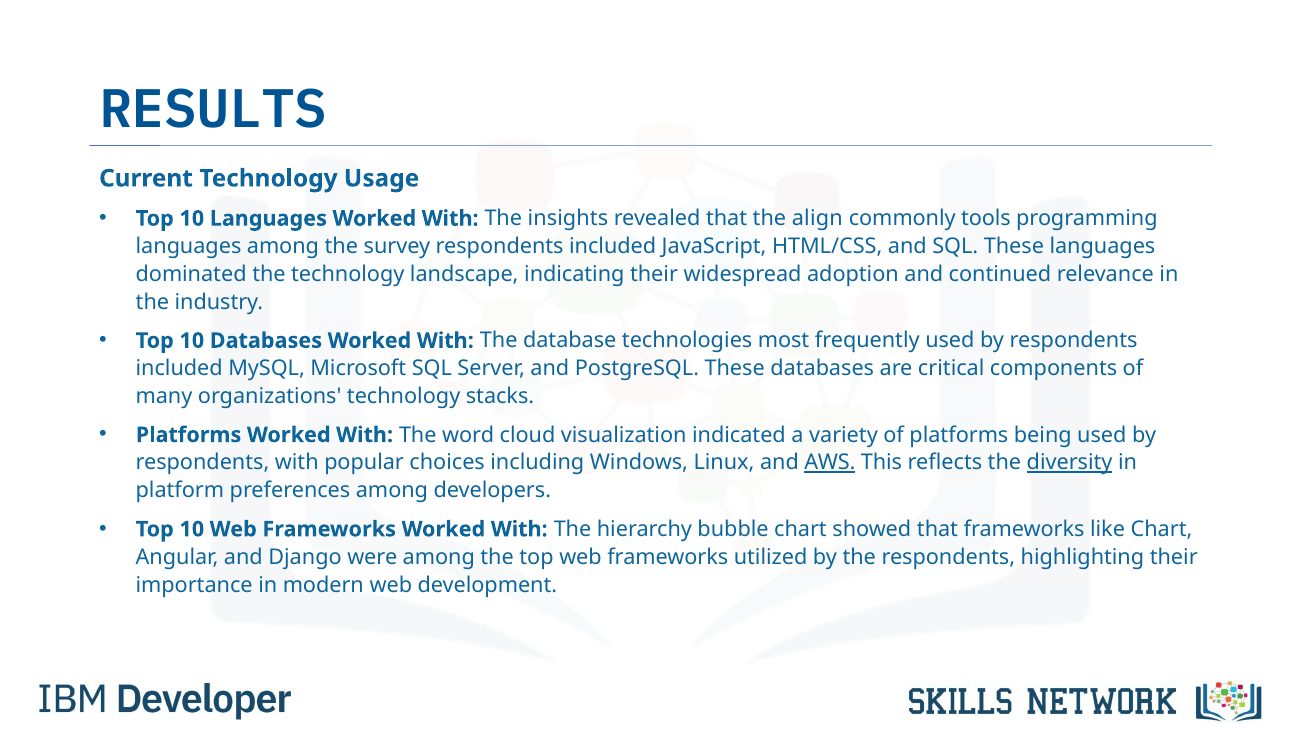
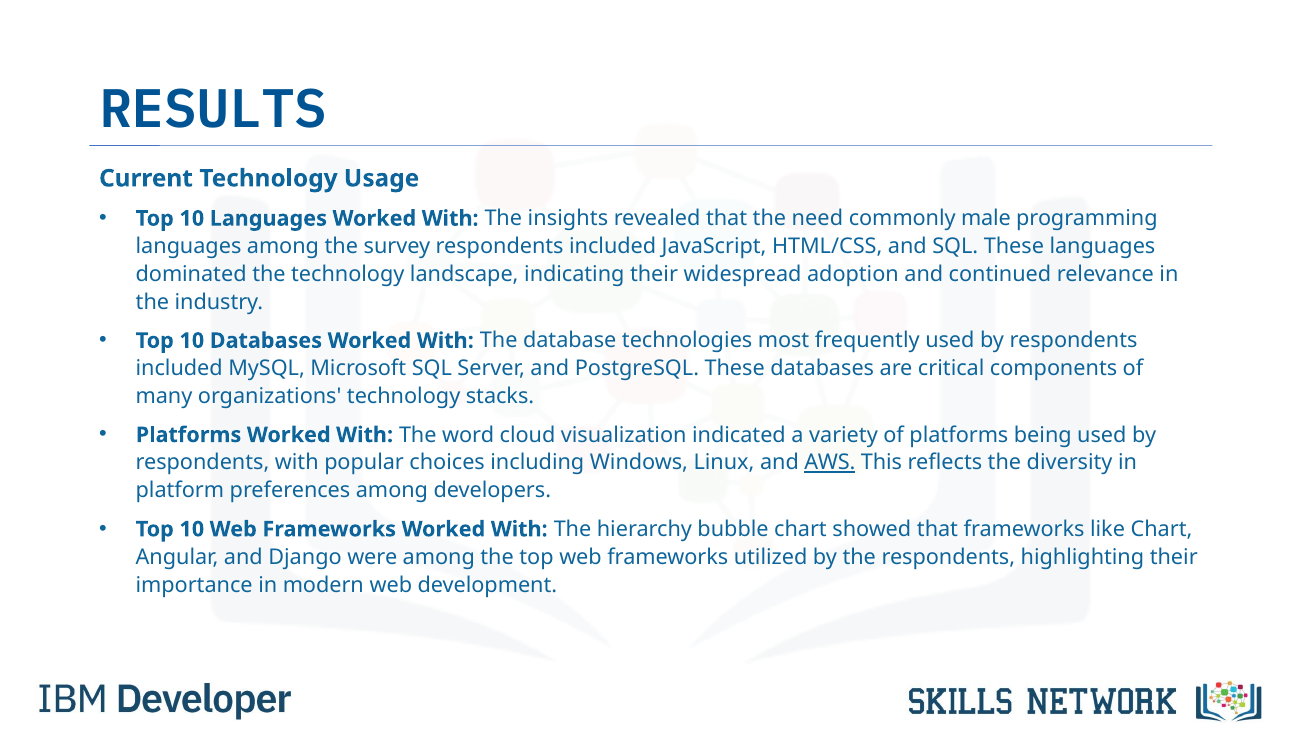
align: align -> need
tools: tools -> male
diversity underline: present -> none
